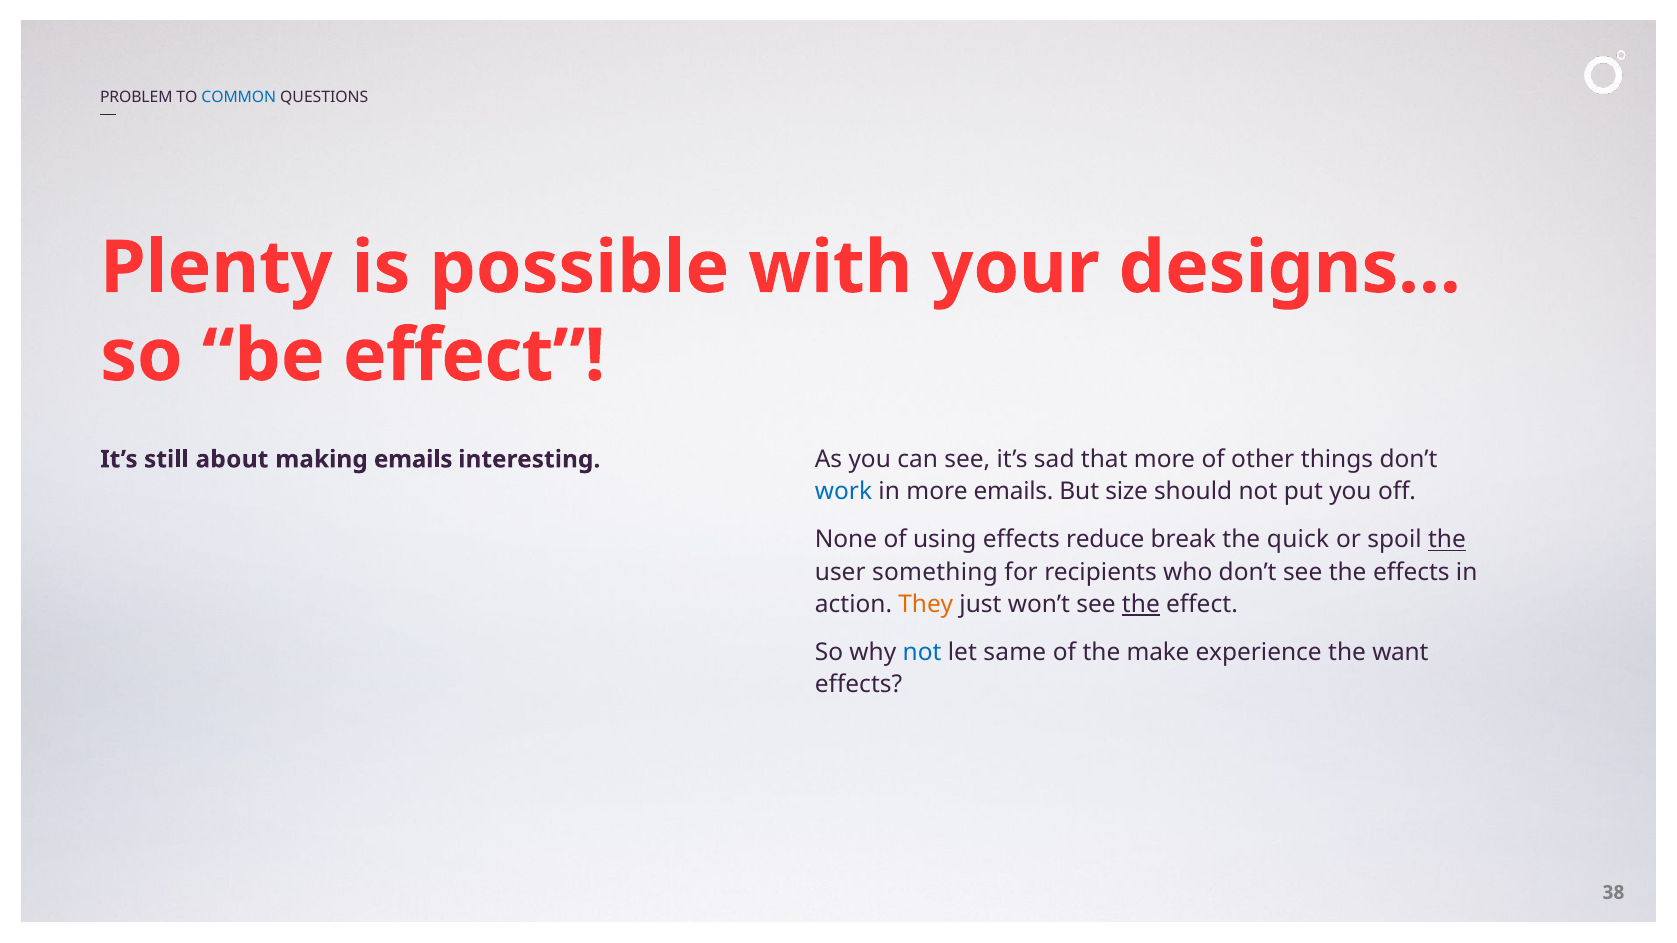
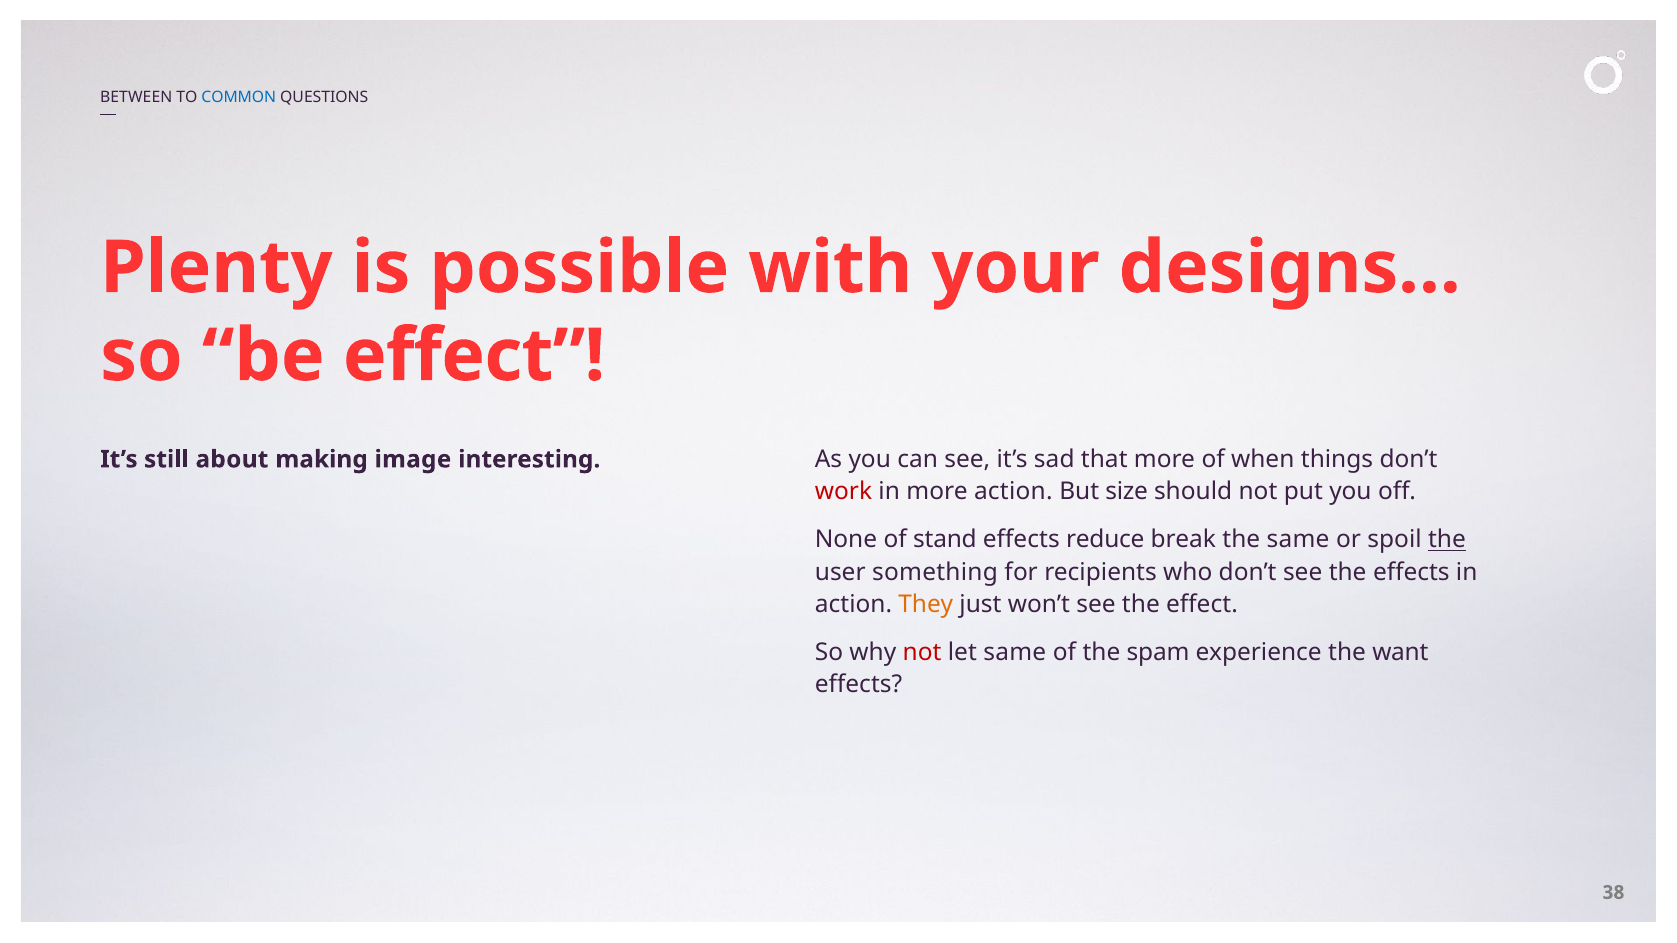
PROBLEM: PROBLEM -> BETWEEN
other: other -> when
making emails: emails -> image
work colour: blue -> red
more emails: emails -> action
using: using -> stand
the quick: quick -> same
the at (1141, 605) underline: present -> none
not at (922, 653) colour: blue -> red
make: make -> spam
